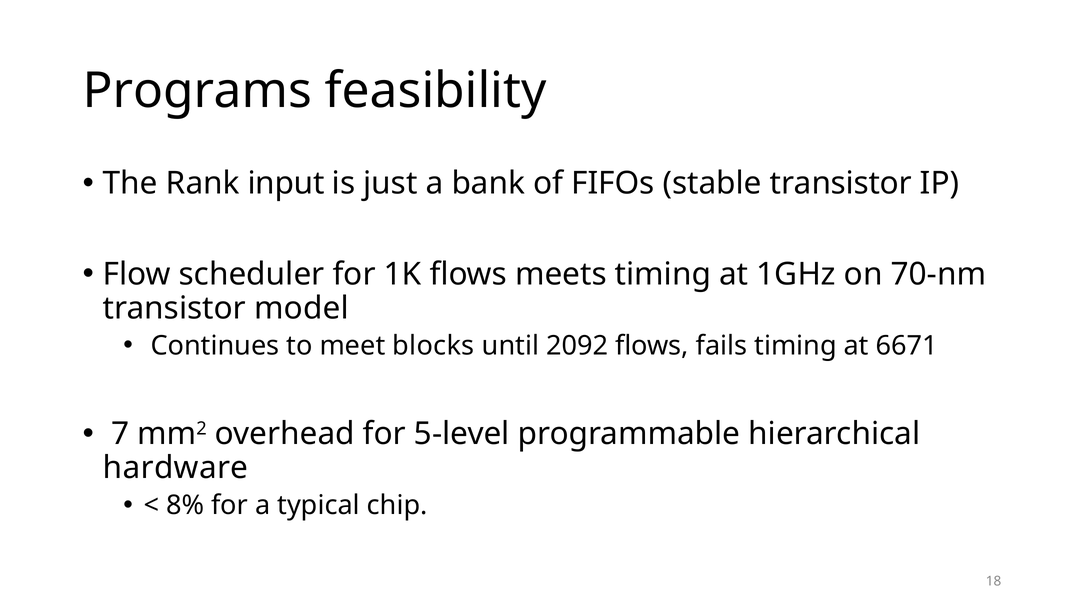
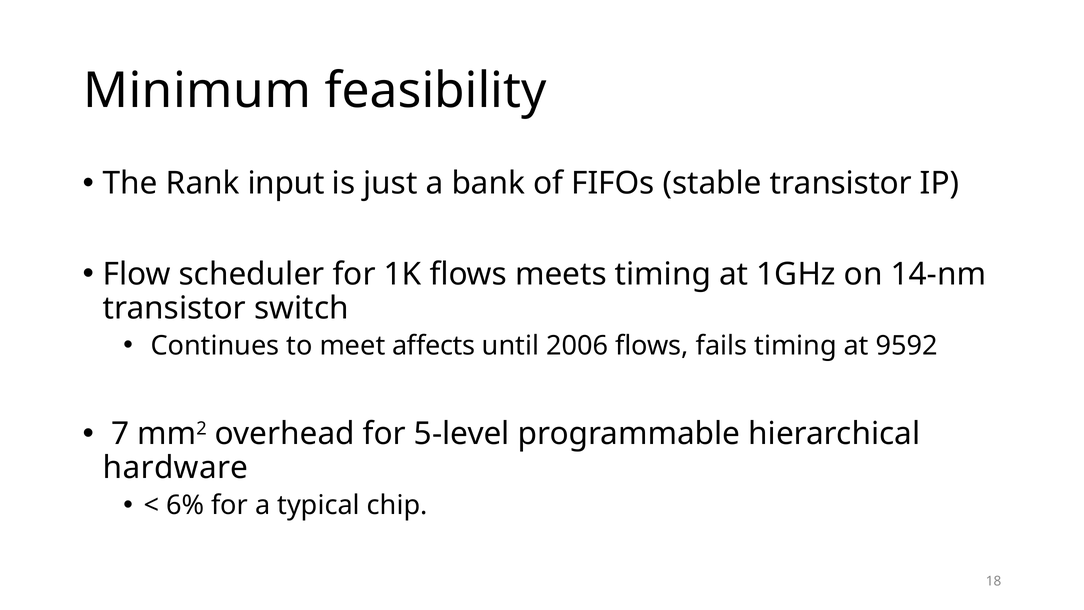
Programs: Programs -> Minimum
70-nm: 70-nm -> 14-nm
model: model -> switch
blocks: blocks -> affects
2092: 2092 -> 2006
6671: 6671 -> 9592
8%: 8% -> 6%
